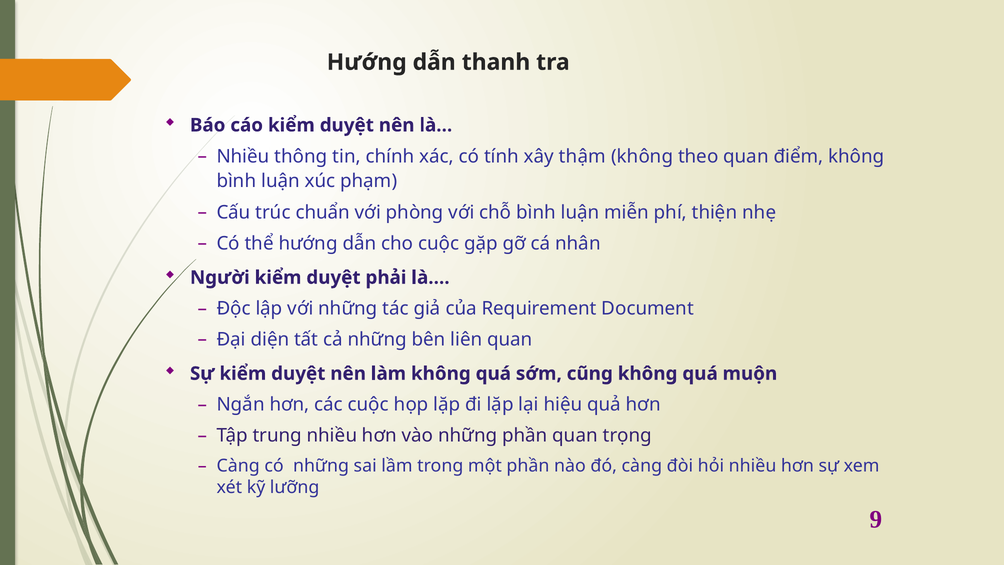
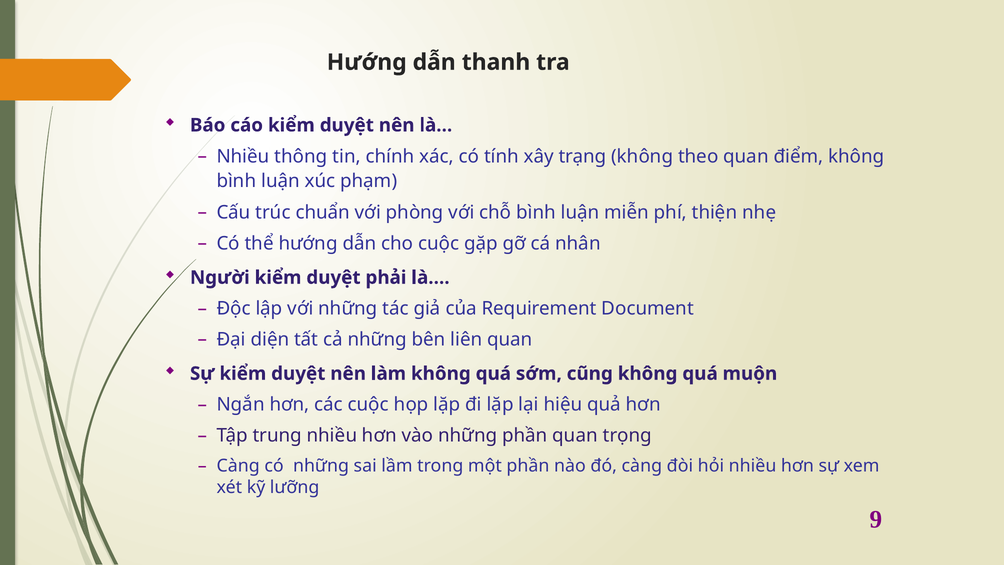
thậm: thậm -> trạng
